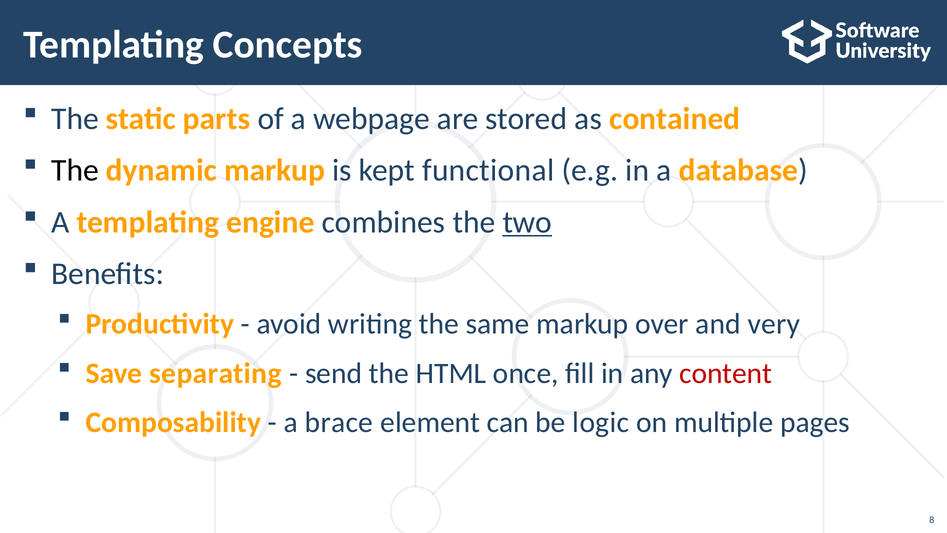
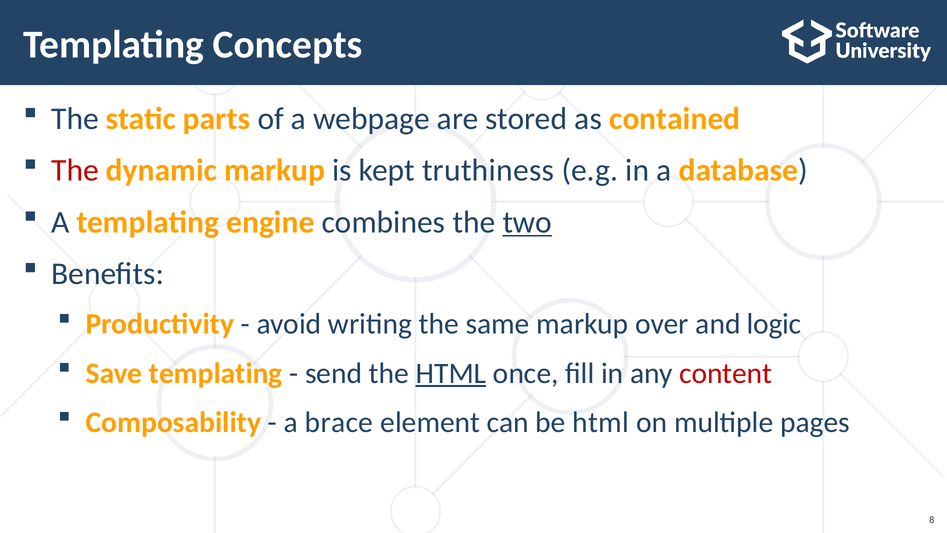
The at (75, 170) colour: black -> red
functional: functional -> truthiness
very: very -> logic
Save separating: separating -> templating
HTML at (451, 373) underline: none -> present
be logic: logic -> html
